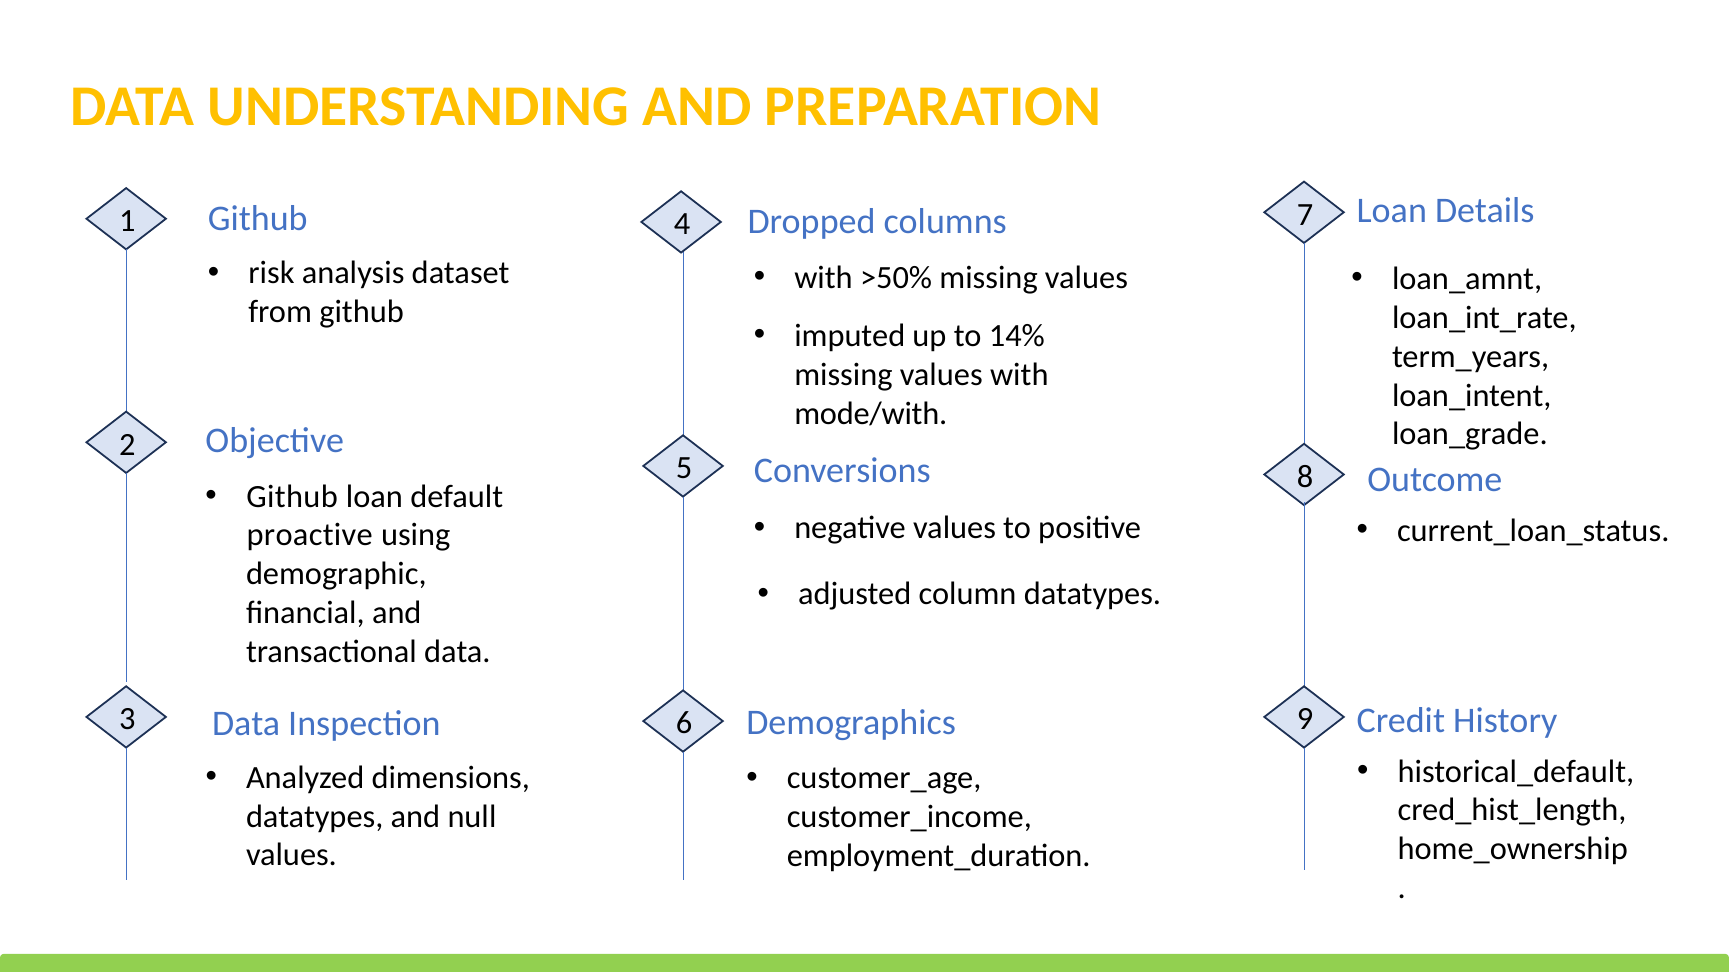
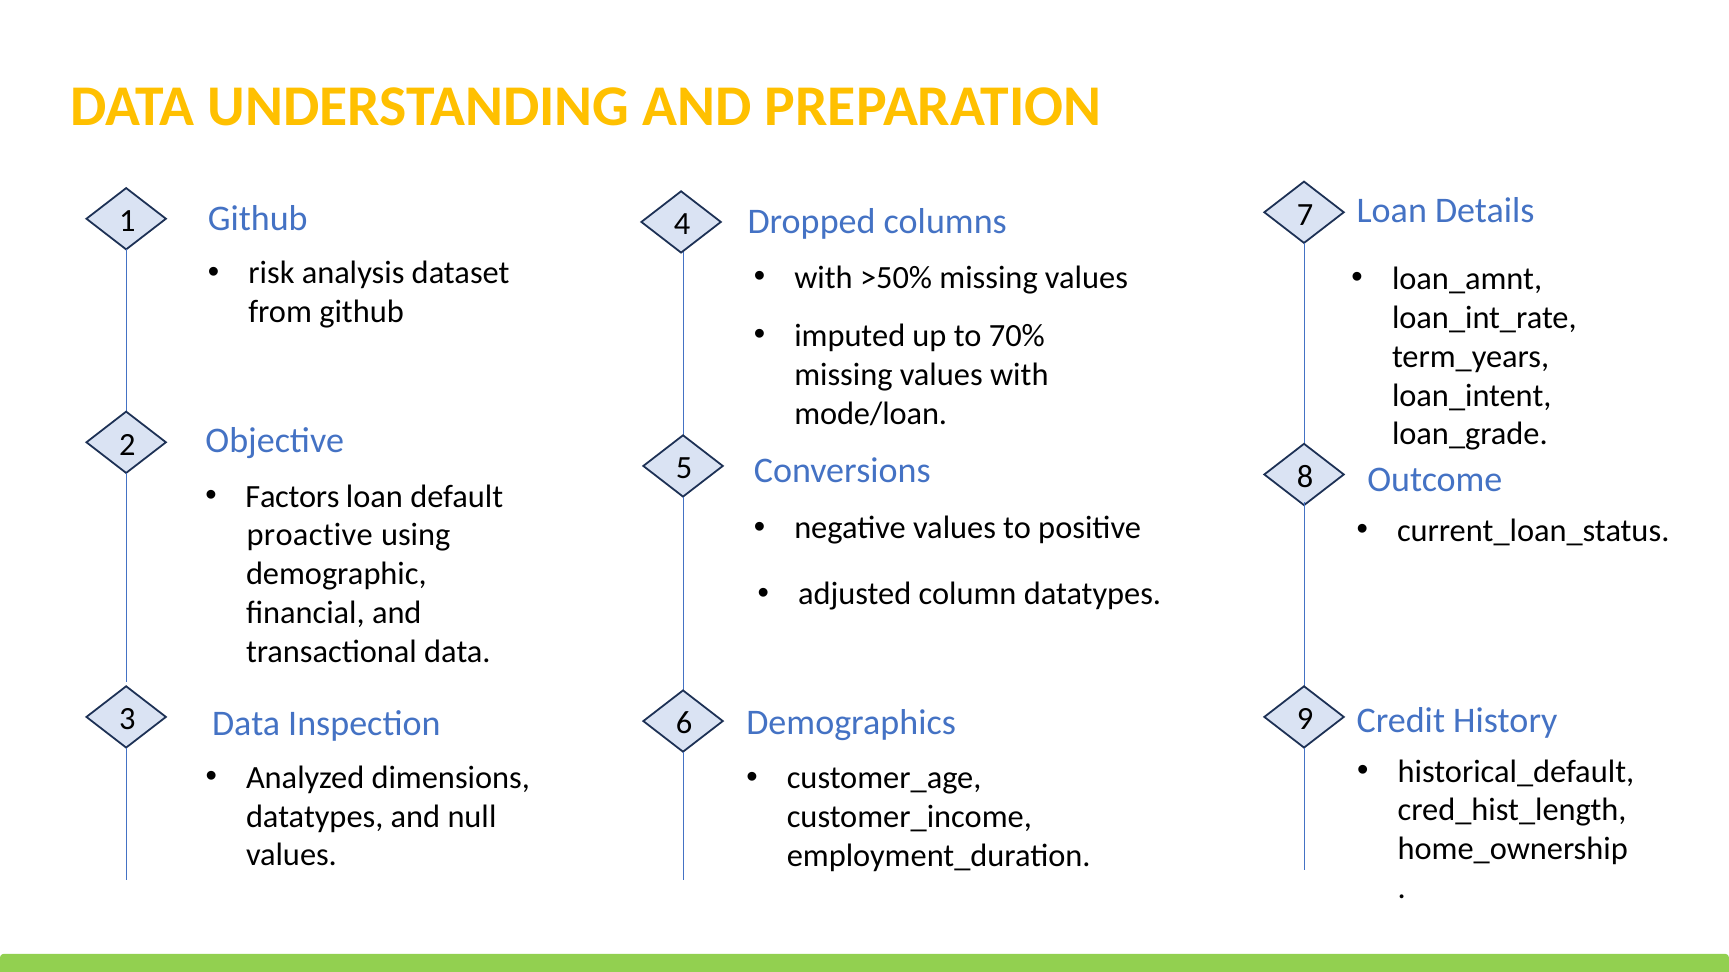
14%: 14% -> 70%
mode/with: mode/with -> mode/loan
Github at (292, 497): Github -> Factors
